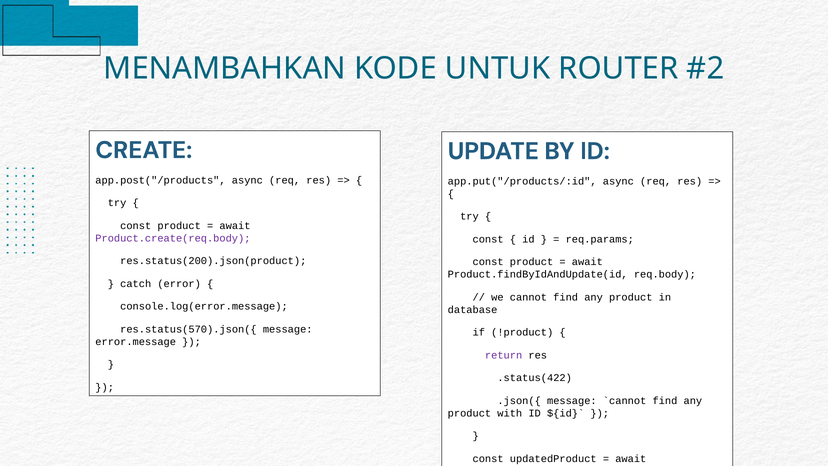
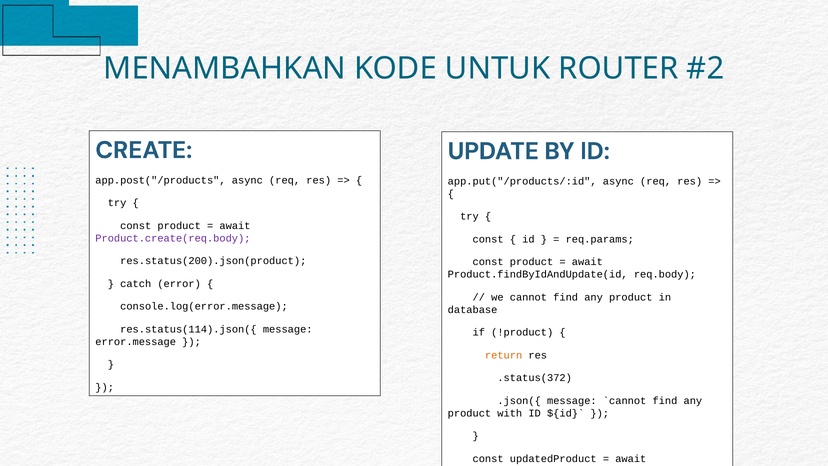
res.status(570).json({: res.status(570).json({ -> res.status(114).json({
return colour: purple -> orange
.status(422: .status(422 -> .status(372
